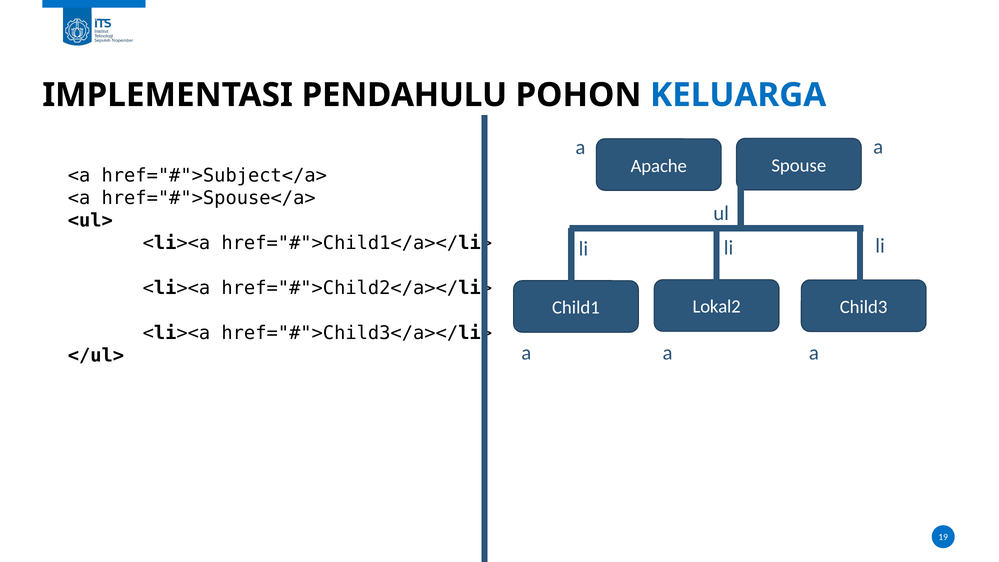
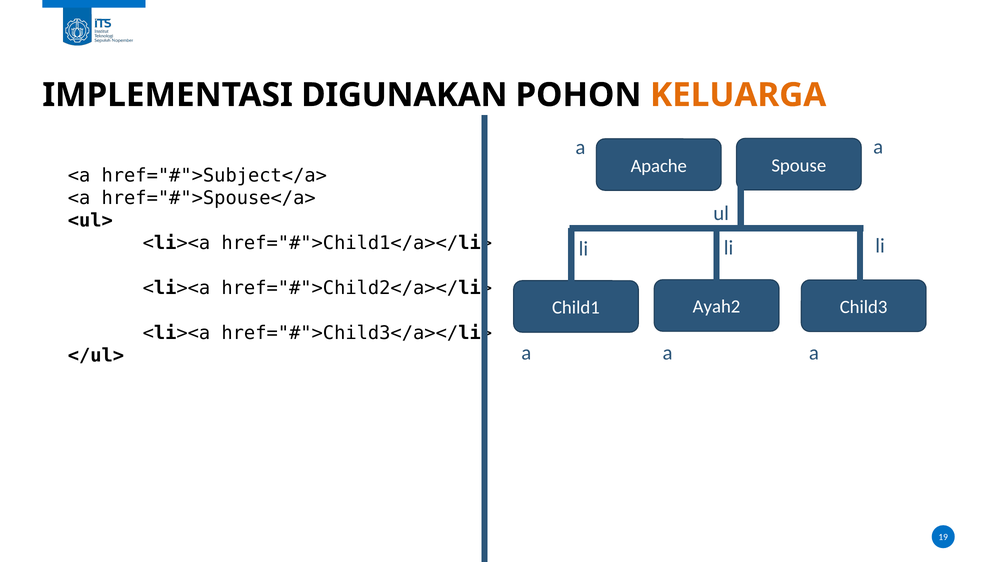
PENDAHULU: PENDAHULU -> DIGUNAKAN
KELUARGA colour: blue -> orange
Lokal2: Lokal2 -> Ayah2
